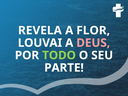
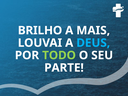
REVELA: REVELA -> BRILHO
FLOR: FLOR -> MAIS
DEUS colour: pink -> light blue
